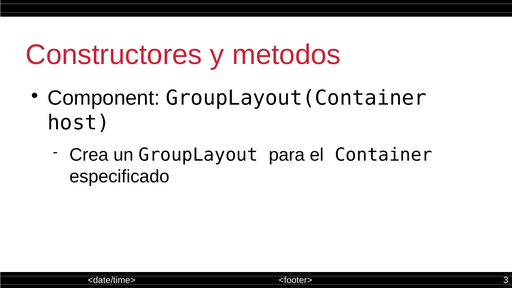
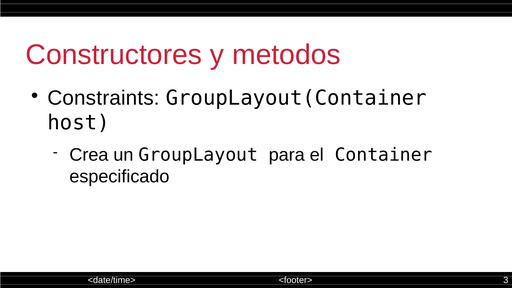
Component: Component -> Constraints
